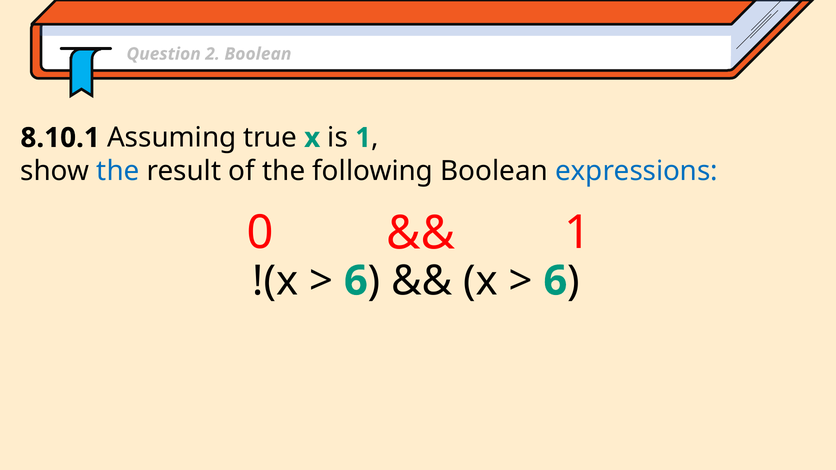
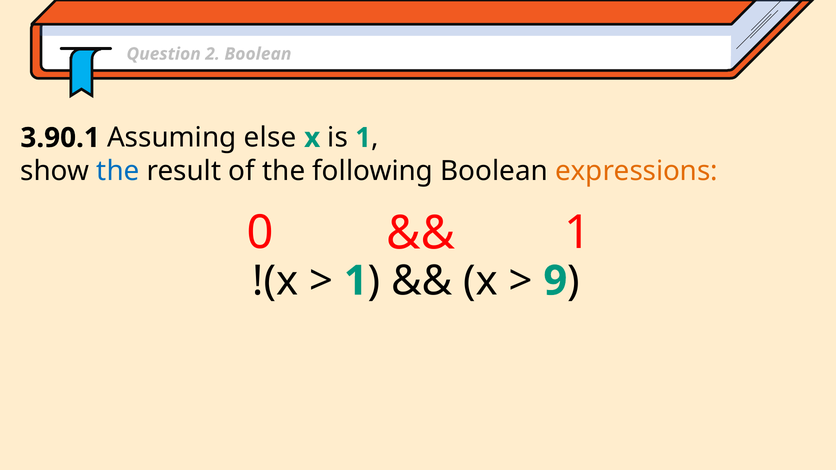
8.10.1: 8.10.1 -> 3.90.1
true: true -> else
expressions colour: blue -> orange
6 at (356, 281): 6 -> 1
6 at (555, 281): 6 -> 9
